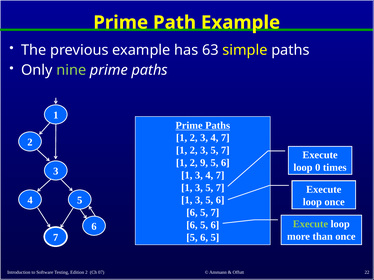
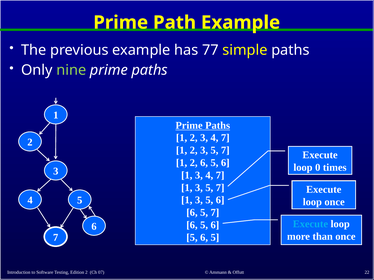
63: 63 -> 77
2 9: 9 -> 6
Execute at (310, 224) colour: light green -> light blue
